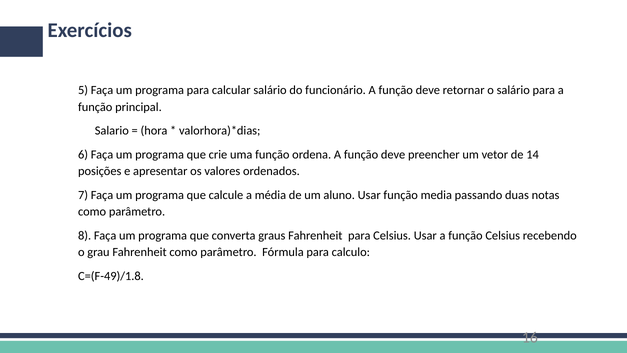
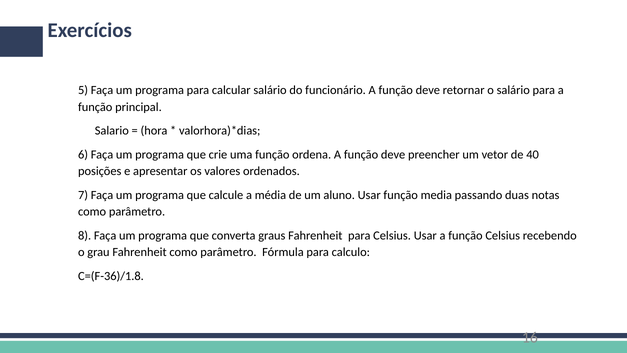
14: 14 -> 40
C=(F-49)/1.8: C=(F-49)/1.8 -> C=(F-36)/1.8
